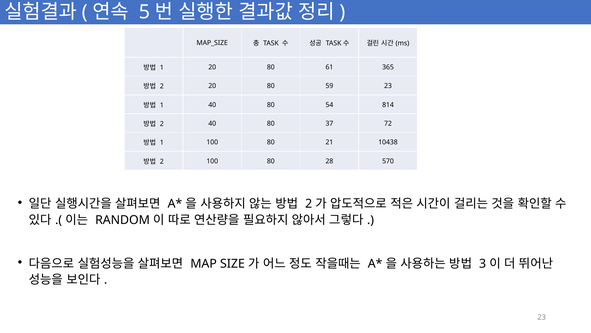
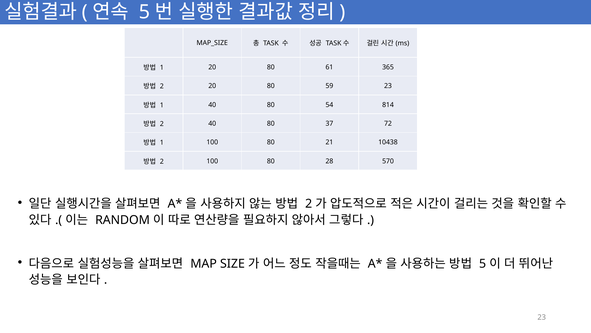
3 at (483, 263): 3 -> 5
